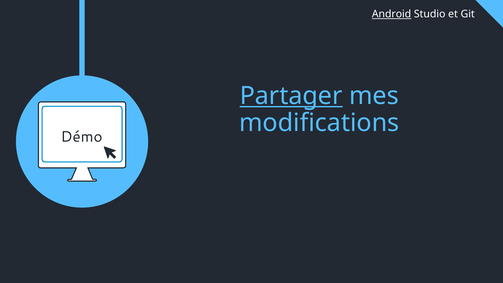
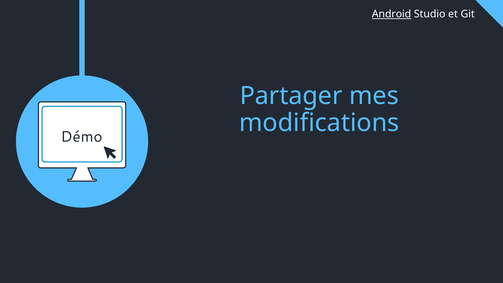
Partager underline: present -> none
